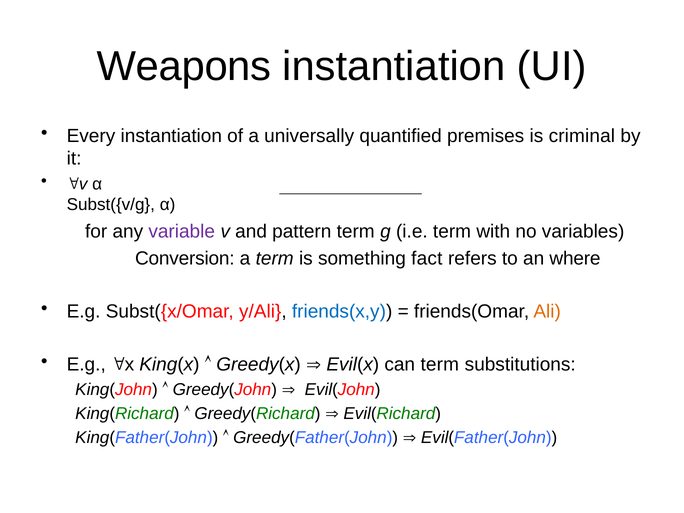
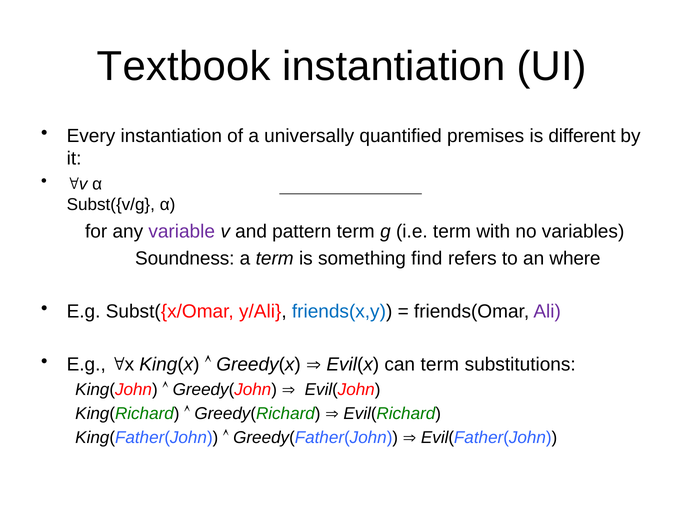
Weapons: Weapons -> Textbook
criminal: criminal -> different
Conversion: Conversion -> Soundness
fact: fact -> find
Ali colour: orange -> purple
